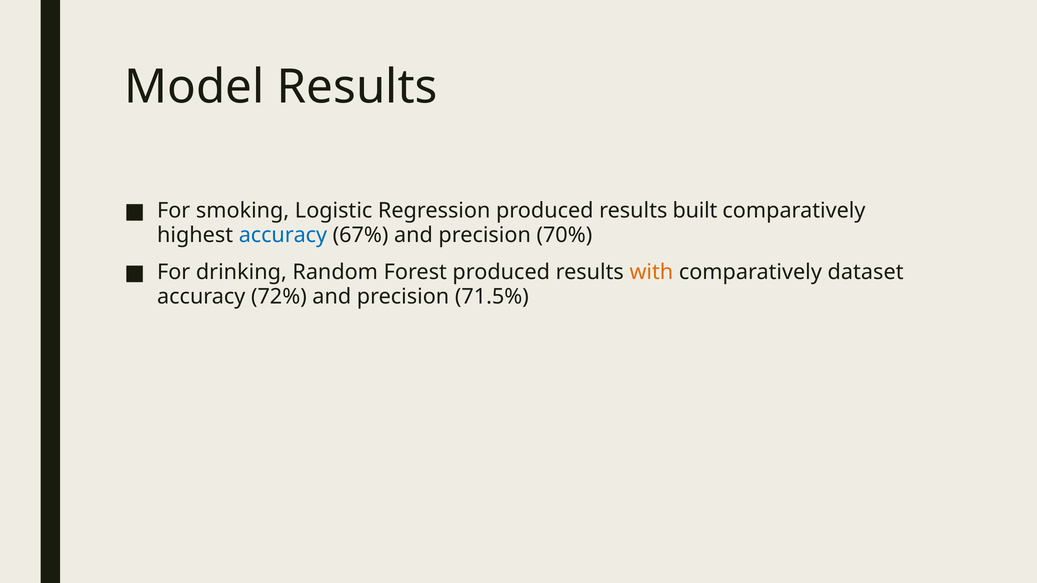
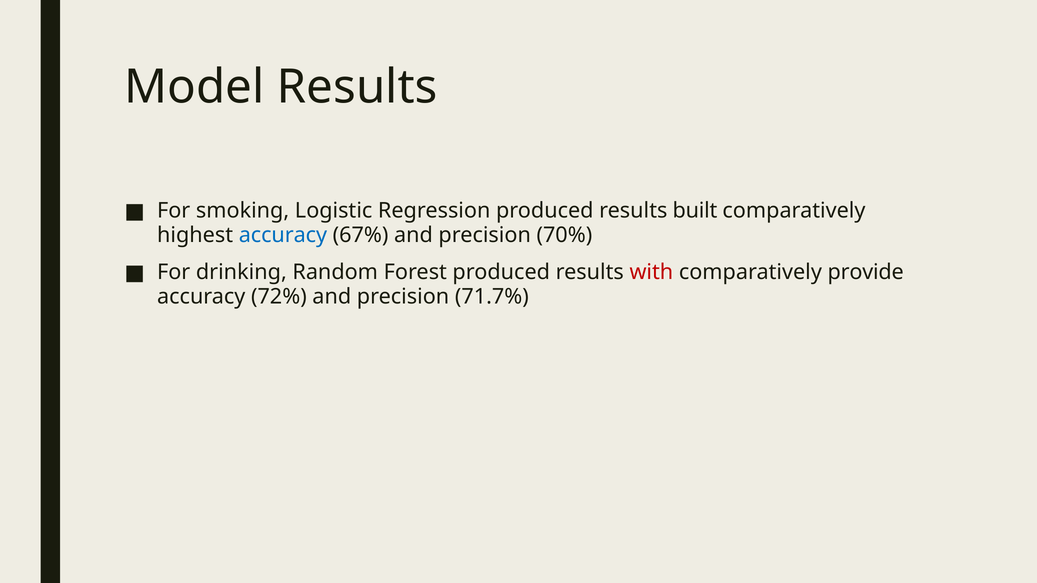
with colour: orange -> red
dataset: dataset -> provide
71.5%: 71.5% -> 71.7%
